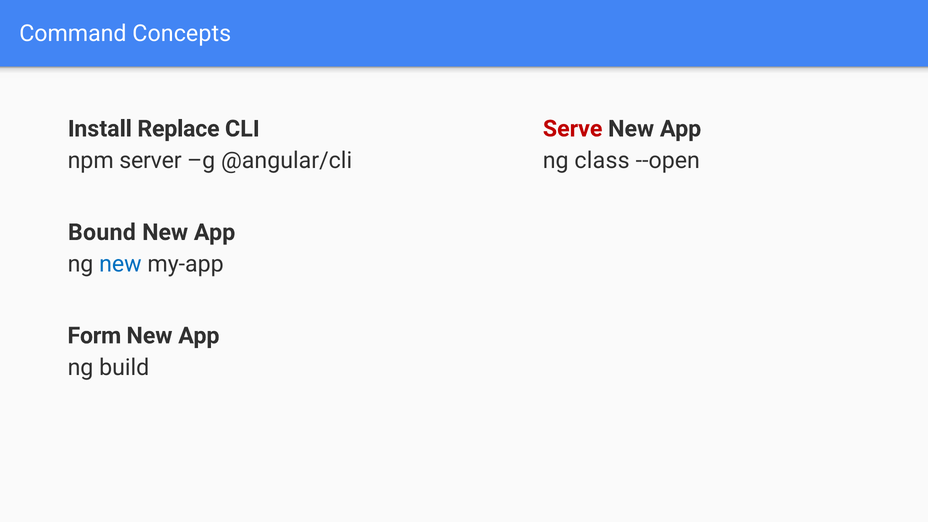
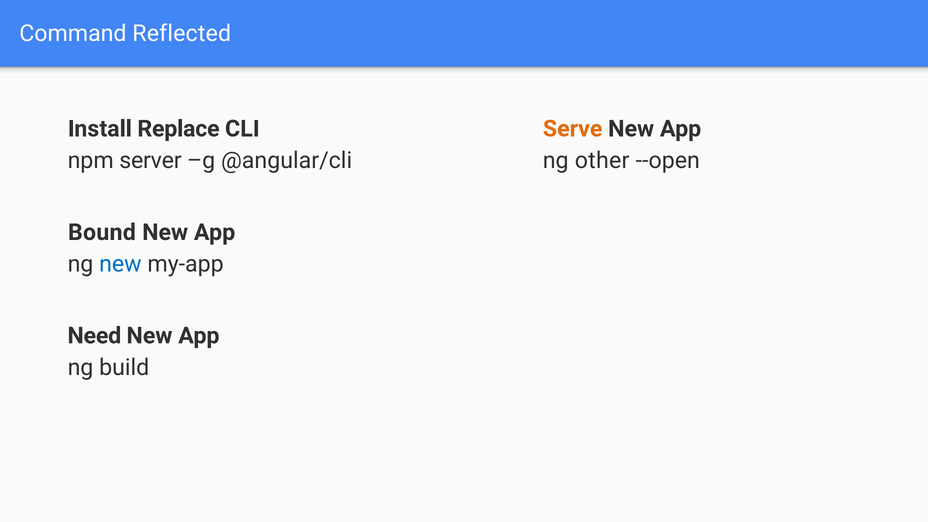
Concepts: Concepts -> Reflected
Serve colour: red -> orange
class: class -> other
Form: Form -> Need
